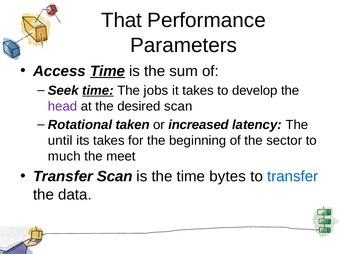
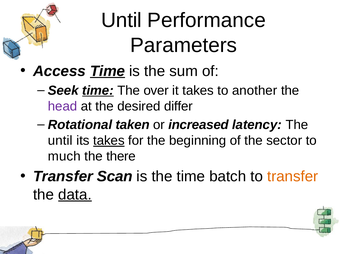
That at (121, 20): That -> Until
jobs: jobs -> over
develop: develop -> another
desired scan: scan -> differ
takes at (109, 141) underline: none -> present
meet: meet -> there
bytes: bytes -> batch
transfer at (293, 177) colour: blue -> orange
data underline: none -> present
